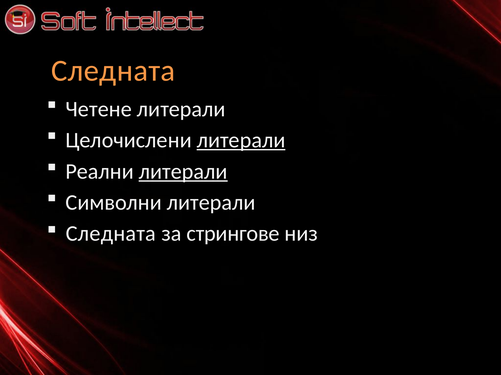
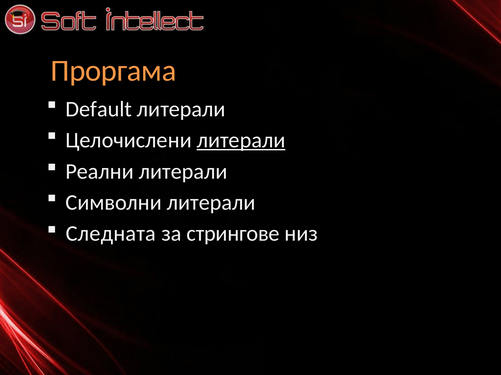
Следната at (113, 71): Следната -> Проргама
Четене: Четене -> Default
литерали at (183, 172) underline: present -> none
